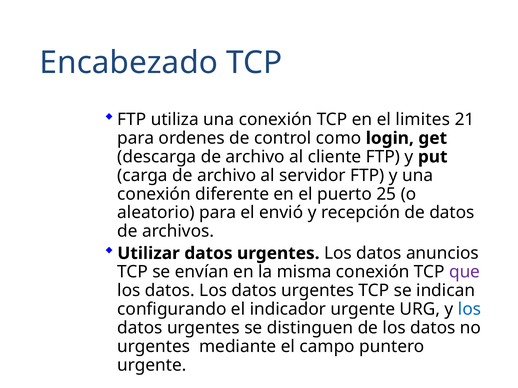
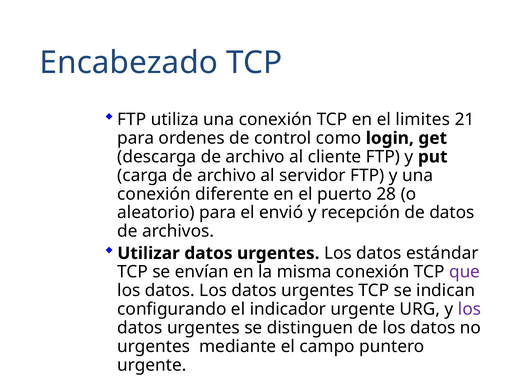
25: 25 -> 28
anuncios: anuncios -> estándar
los at (470, 310) colour: blue -> purple
